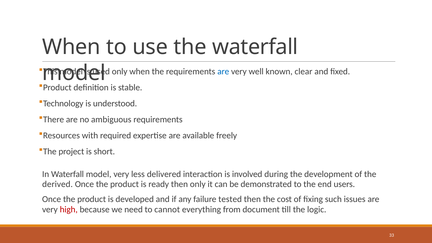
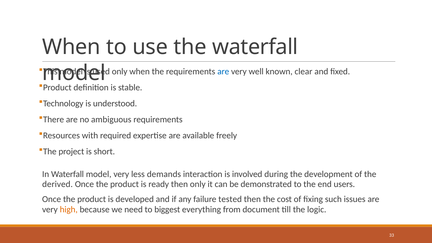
delivered: delivered -> demands
high colour: red -> orange
cannot: cannot -> biggest
